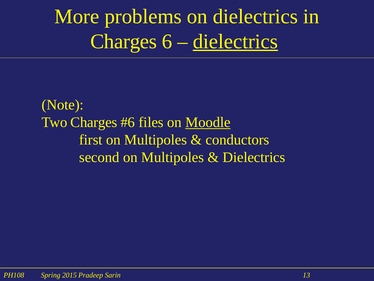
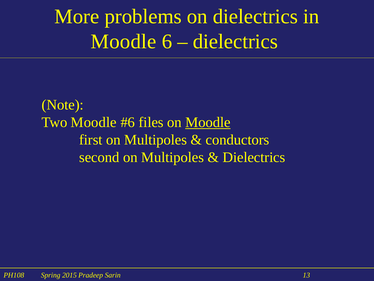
Charges at (124, 41): Charges -> Moodle
dielectrics at (235, 41) underline: present -> none
Two Charges: Charges -> Moodle
